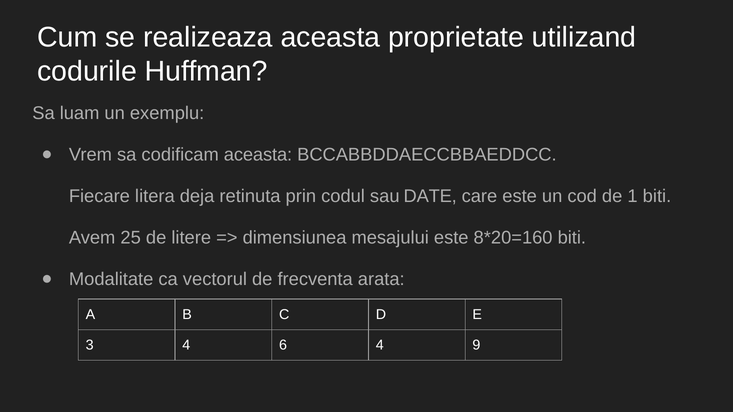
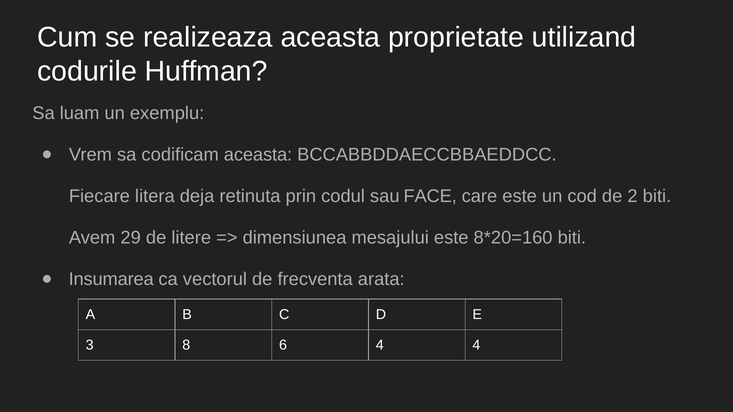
DATE: DATE -> FACE
1: 1 -> 2
25: 25 -> 29
Modalitate: Modalitate -> Insumarea
3 4: 4 -> 8
4 9: 9 -> 4
